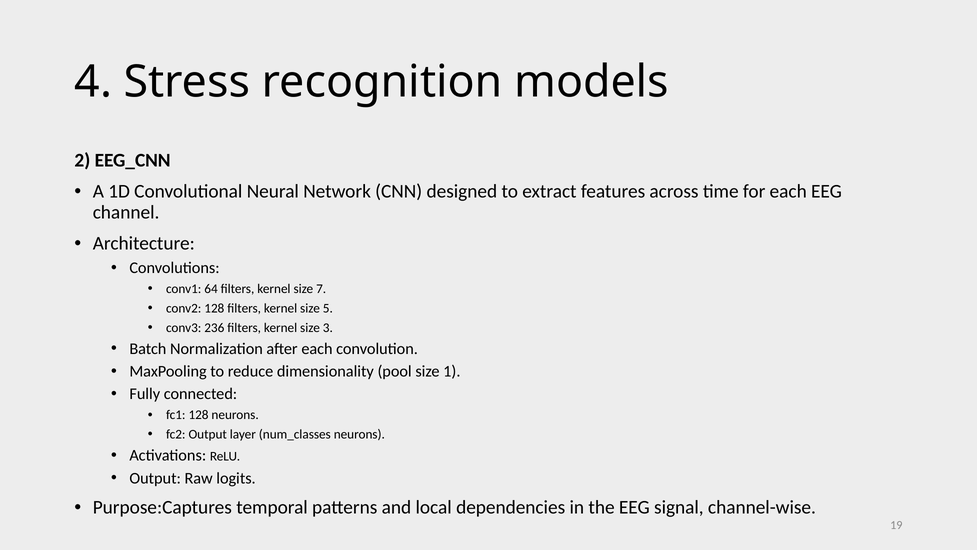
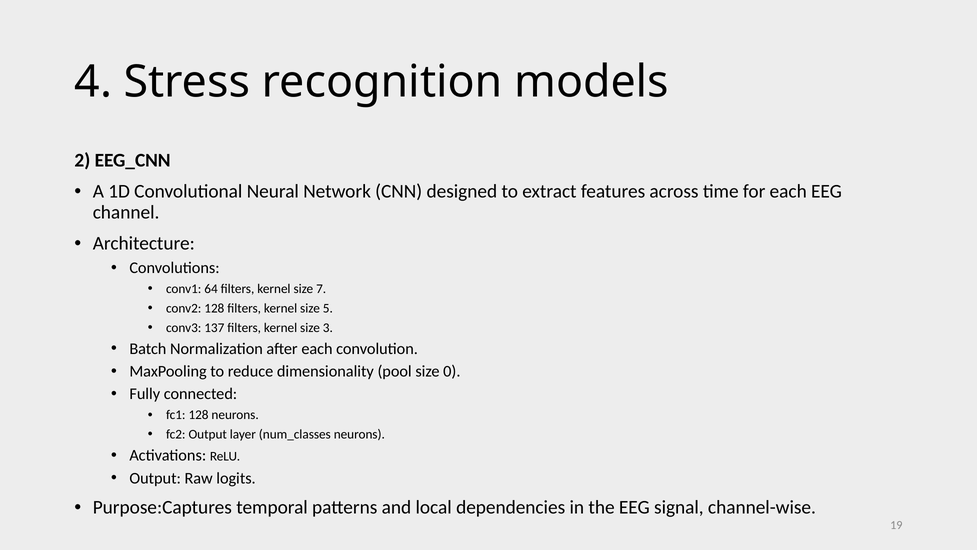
236: 236 -> 137
1: 1 -> 0
